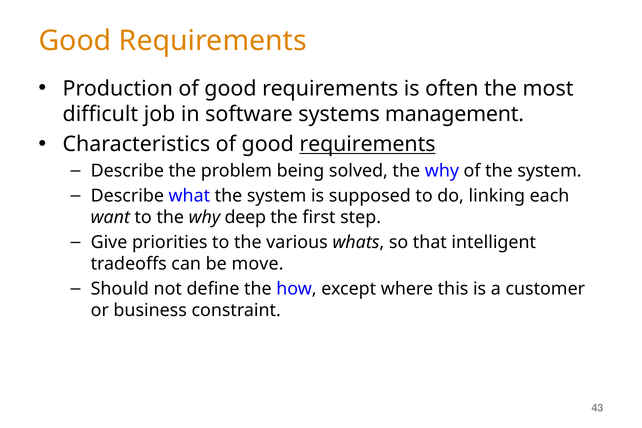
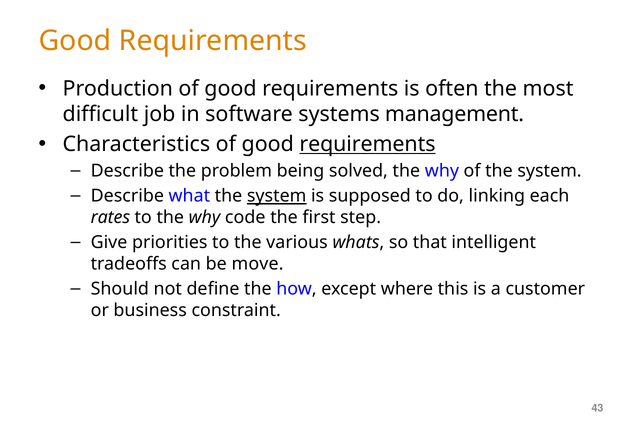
system at (277, 196) underline: none -> present
want: want -> rates
deep: deep -> code
